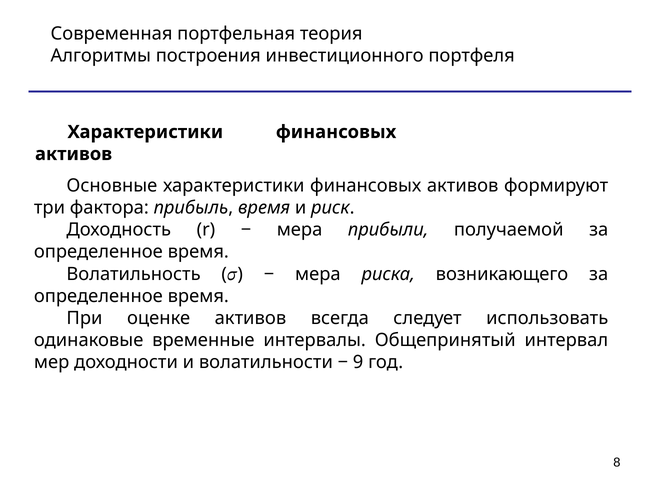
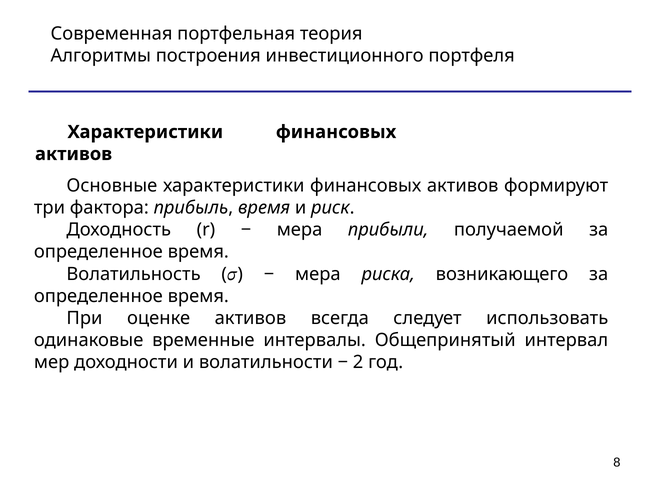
9: 9 -> 2
